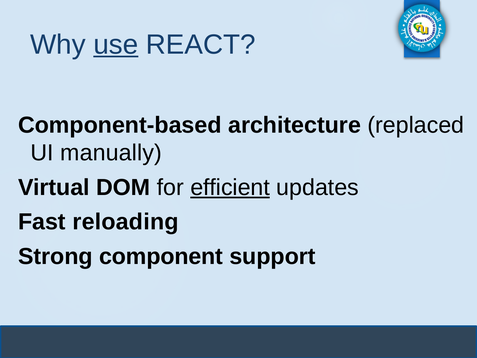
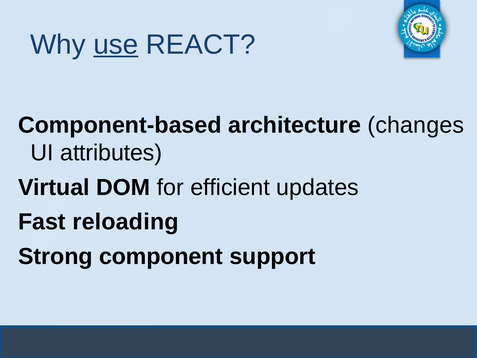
replaced: replaced -> changes
manually: manually -> attributes
efficient underline: present -> none
